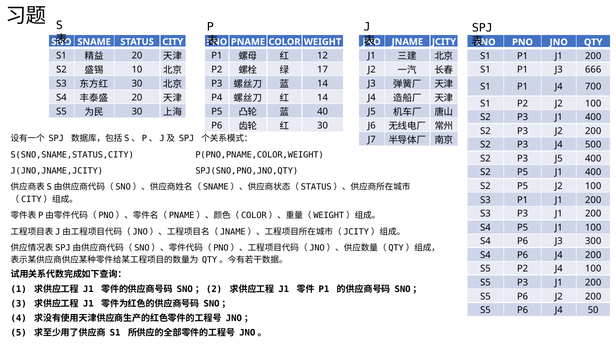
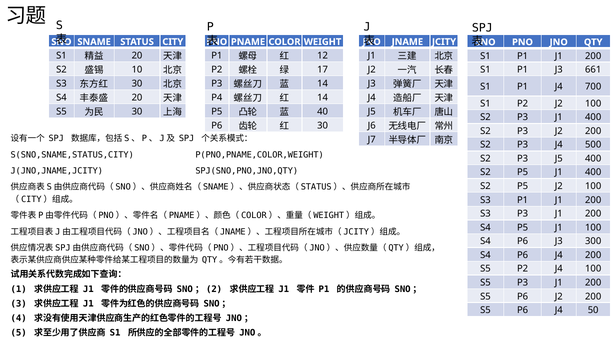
666: 666 -> 661
